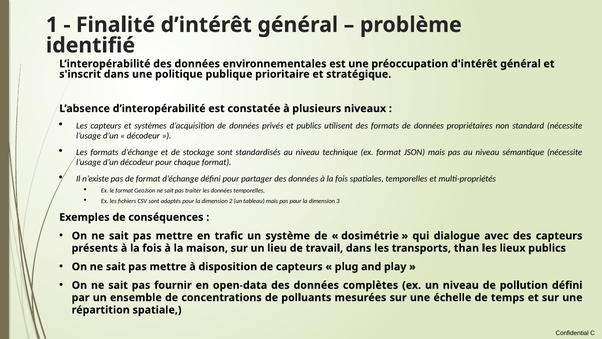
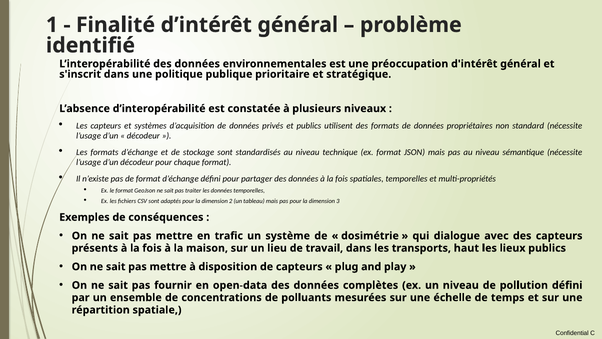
than: than -> haut
